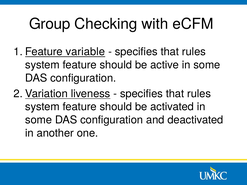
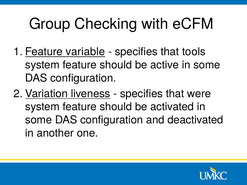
rules at (194, 52): rules -> tools
rules at (199, 94): rules -> were
